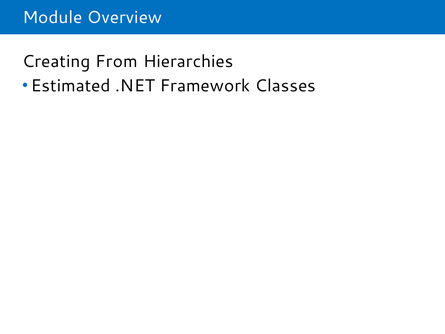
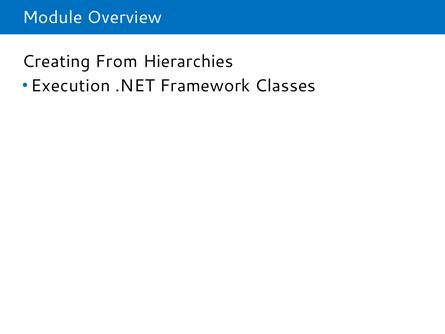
Estimated: Estimated -> Execution
